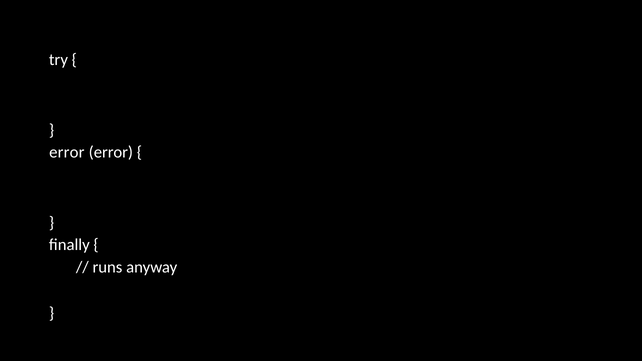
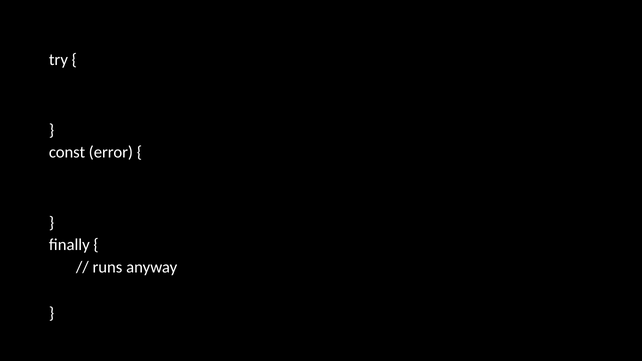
error at (67, 152): error -> const
